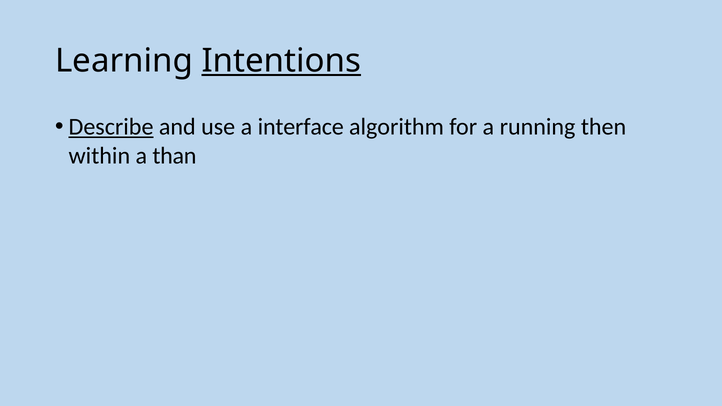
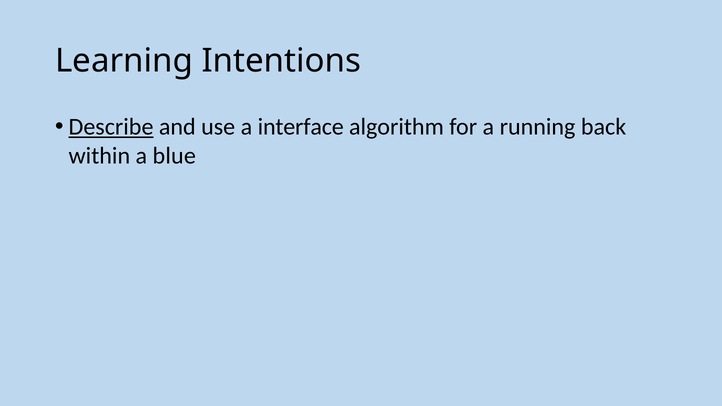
Intentions underline: present -> none
then: then -> back
than: than -> blue
